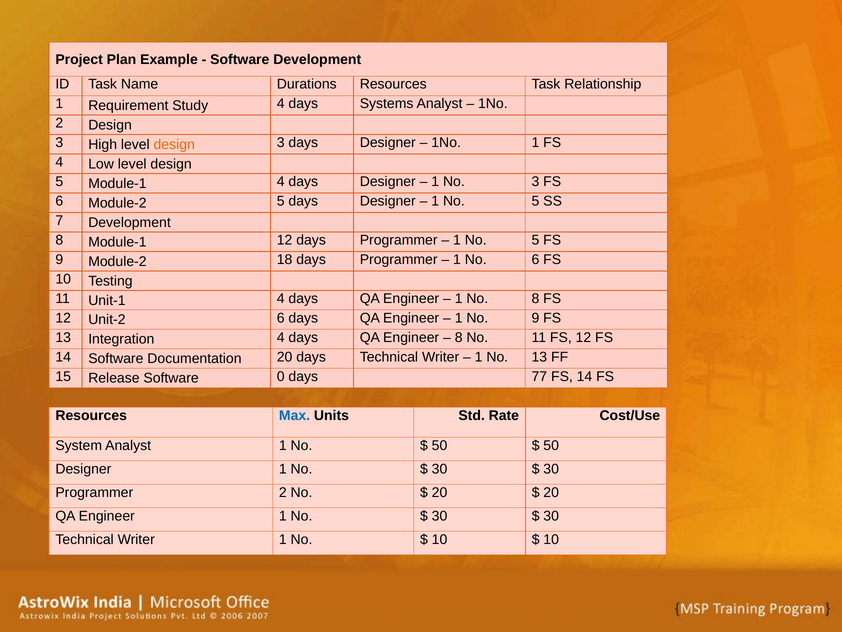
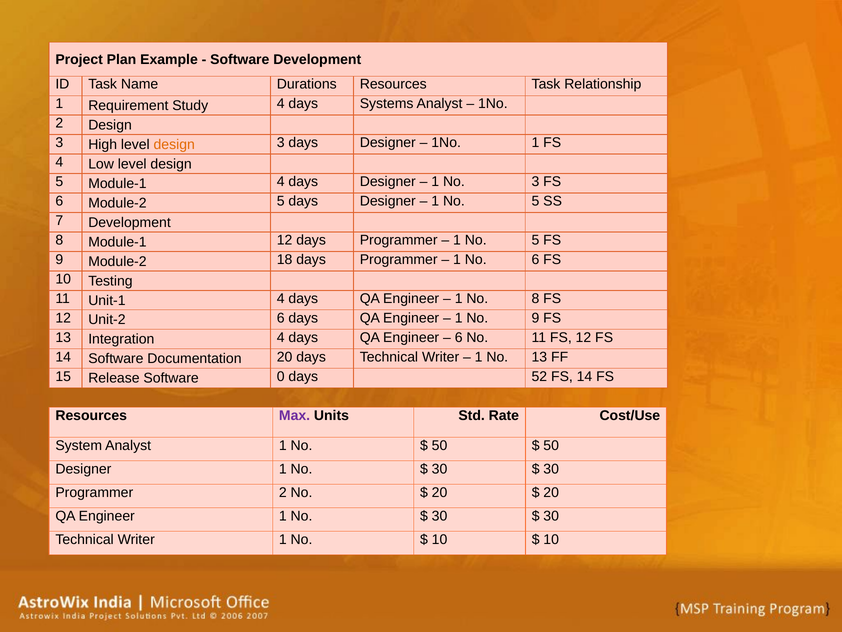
8 at (459, 337): 8 -> 6
77: 77 -> 52
Max colour: blue -> purple
